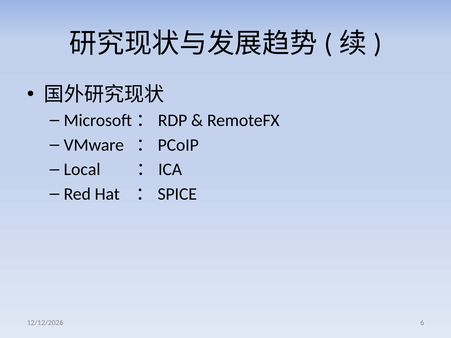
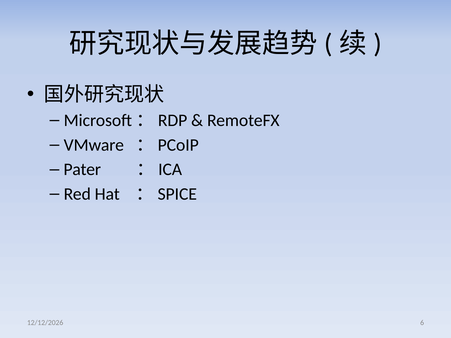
Local: Local -> Pater
